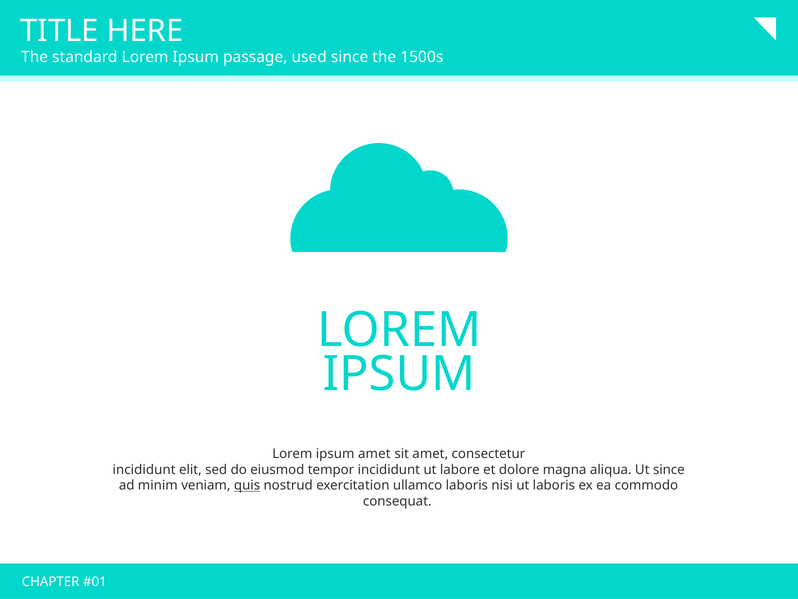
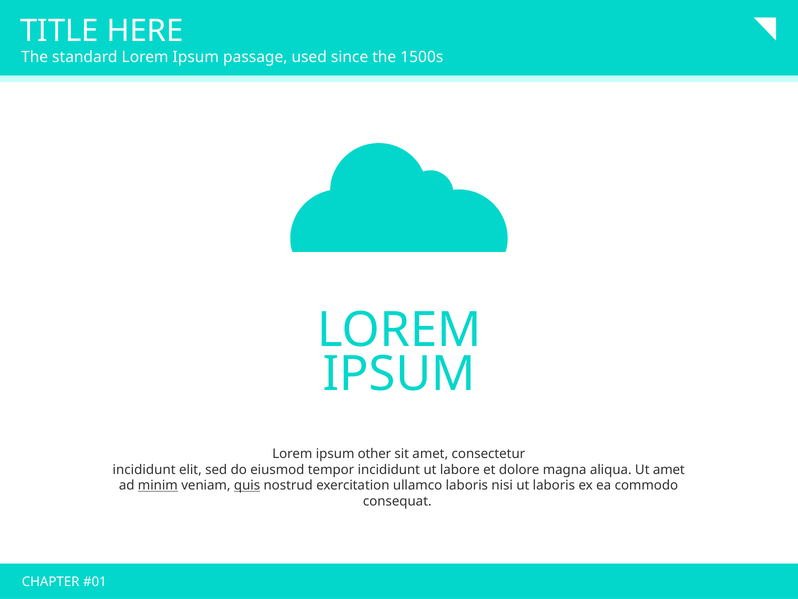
ipsum amet: amet -> other
Ut since: since -> amet
minim underline: none -> present
